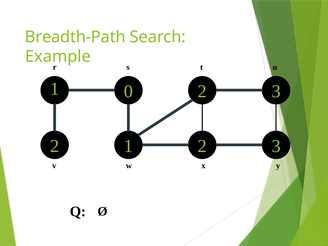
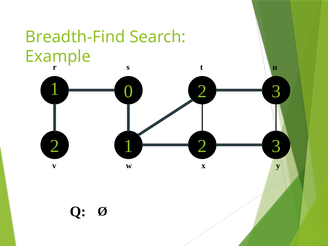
Breadth-Path: Breadth-Path -> Breadth-Find
